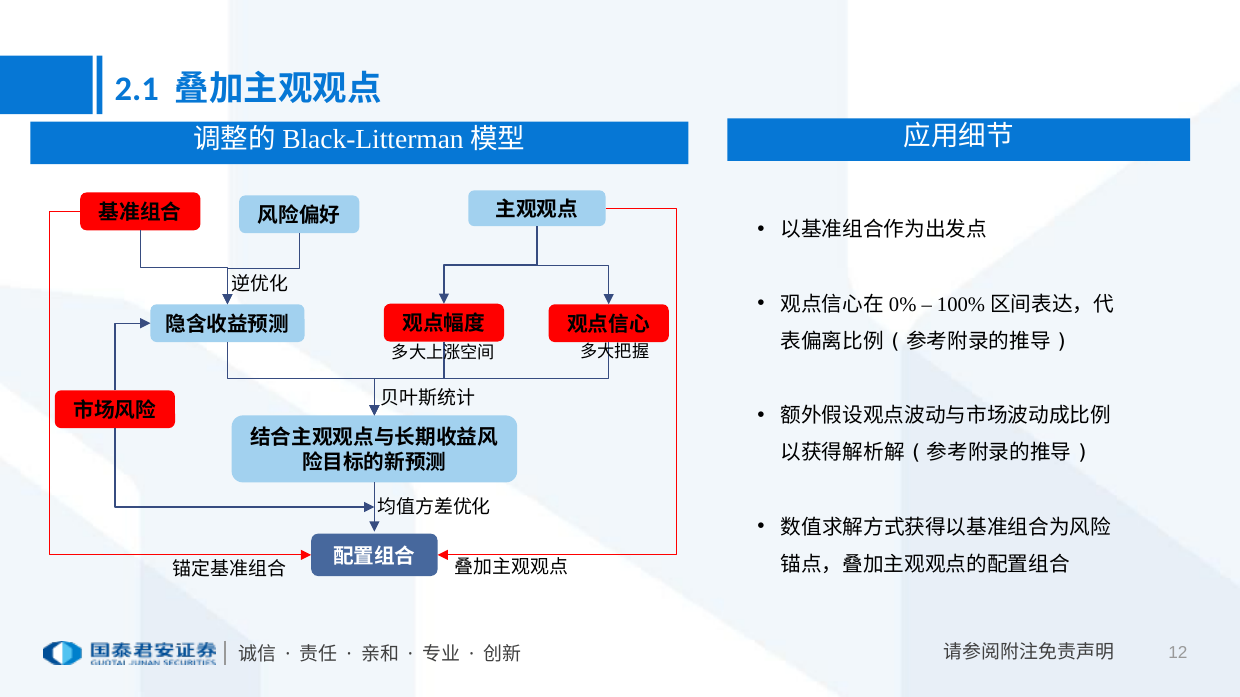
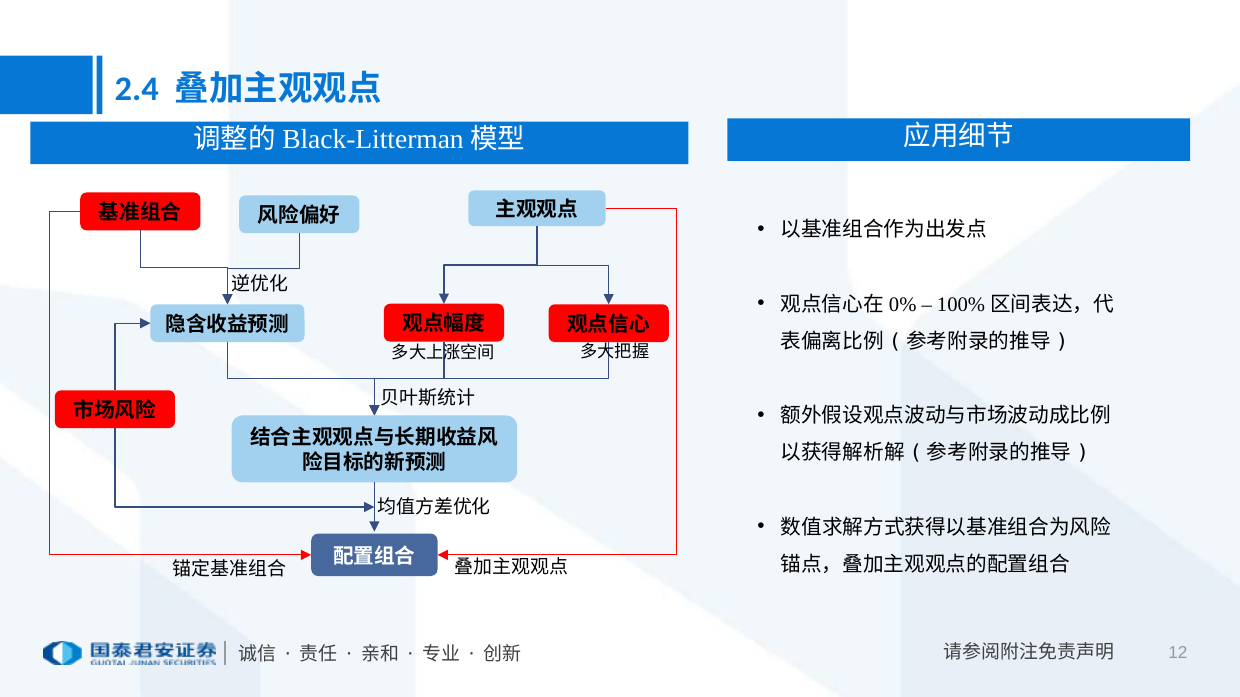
2.1: 2.1 -> 2.4
